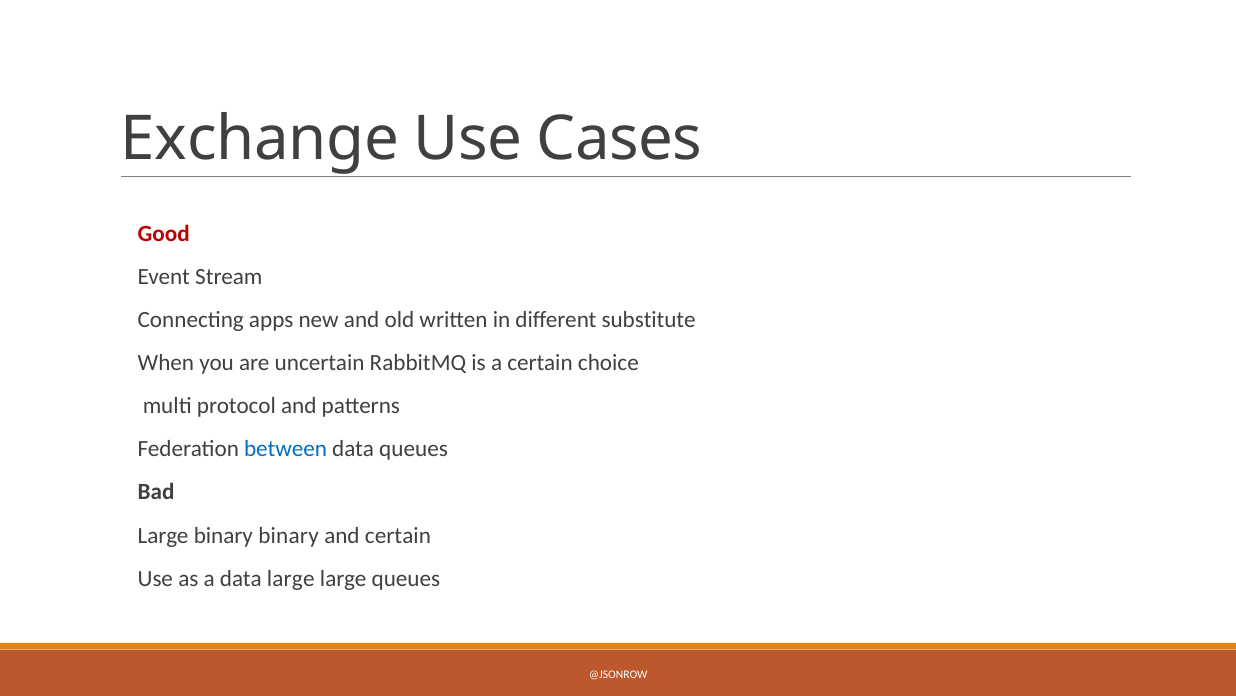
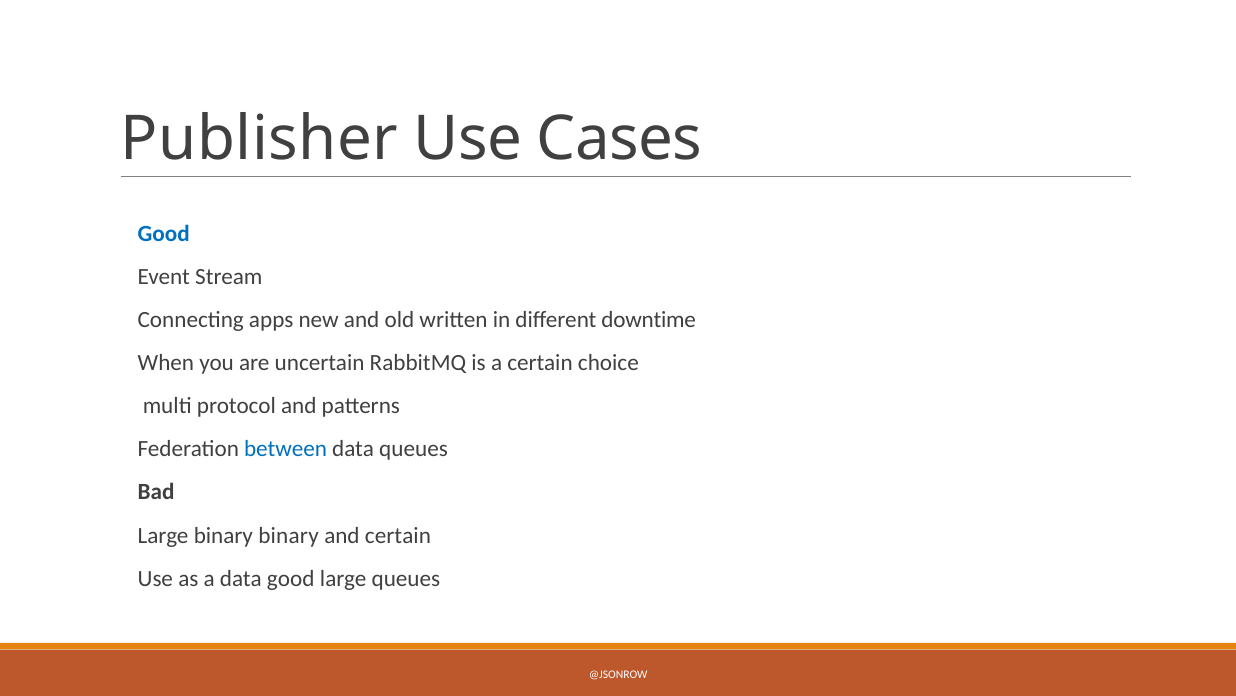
Exchange: Exchange -> Publisher
Good at (164, 233) colour: red -> blue
substitute: substitute -> downtime
data large: large -> good
